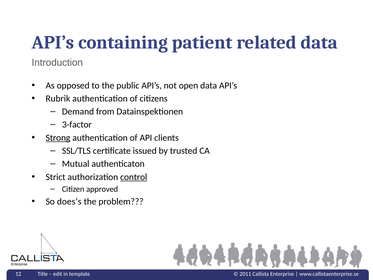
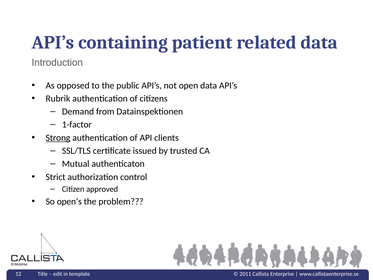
3-factor: 3-factor -> 1-factor
control underline: present -> none
does’s: does’s -> open’s
